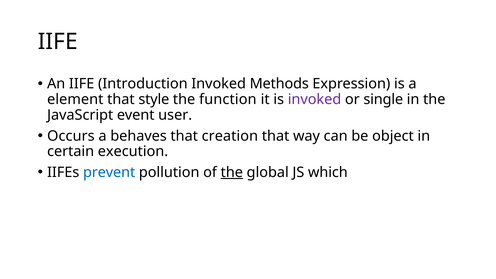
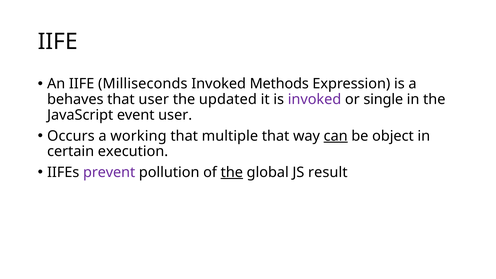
Introduction: Introduction -> Milliseconds
element: element -> behaves
that style: style -> user
function: function -> updated
behaves: behaves -> working
creation: creation -> multiple
can underline: none -> present
prevent colour: blue -> purple
which: which -> result
